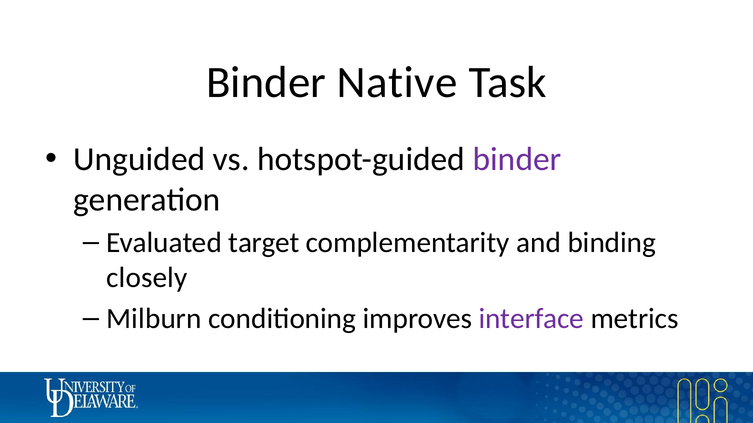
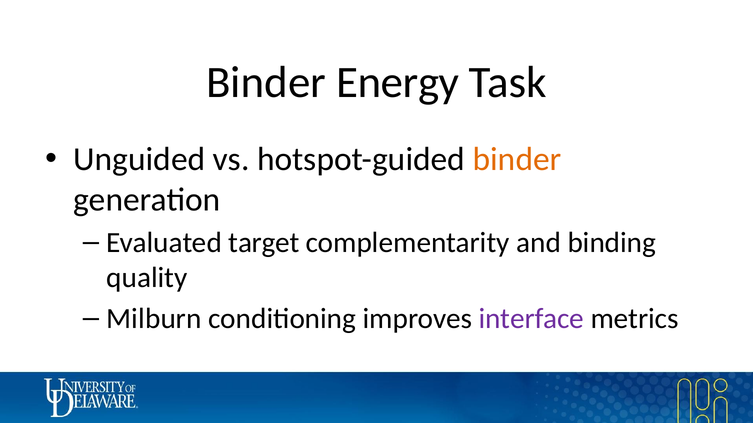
Native: Native -> Energy
binder at (517, 160) colour: purple -> orange
closely: closely -> quality
